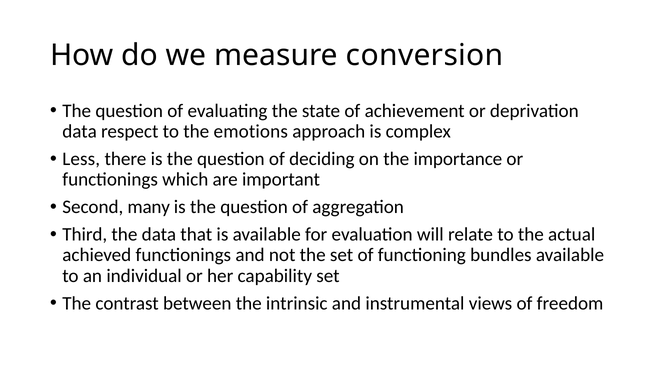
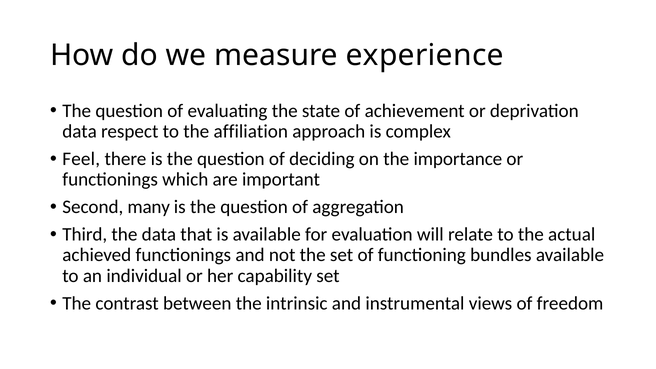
conversion: conversion -> experience
emotions: emotions -> affiliation
Less: Less -> Feel
